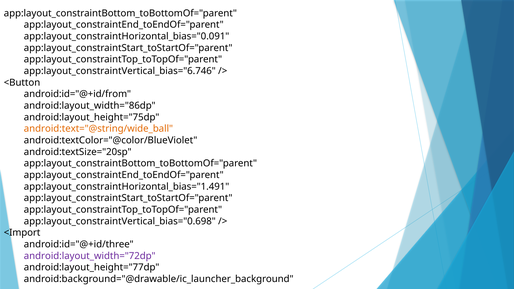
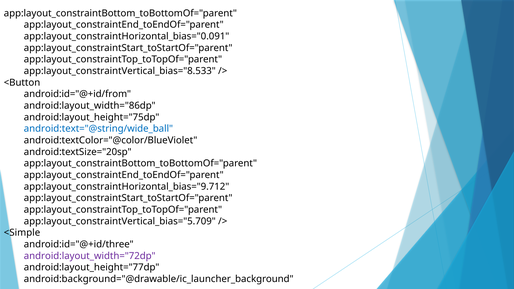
app:layout_constraintVertical_bias="6.746: app:layout_constraintVertical_bias="6.746 -> app:layout_constraintVertical_bias="8.533
android:text="@string/wide_ball colour: orange -> blue
app:layout_constraintHorizontal_bias="1.491: app:layout_constraintHorizontal_bias="1.491 -> app:layout_constraintHorizontal_bias="9.712
app:layout_constraintVertical_bias="0.698: app:layout_constraintVertical_bias="0.698 -> app:layout_constraintVertical_bias="5.709
<Import: <Import -> <Simple
